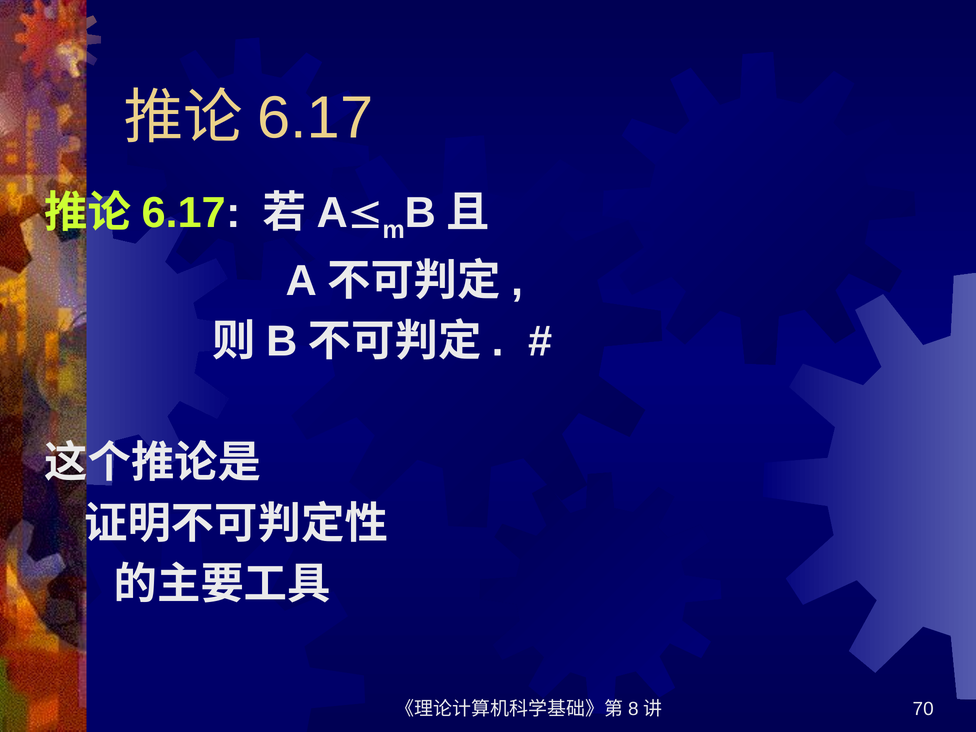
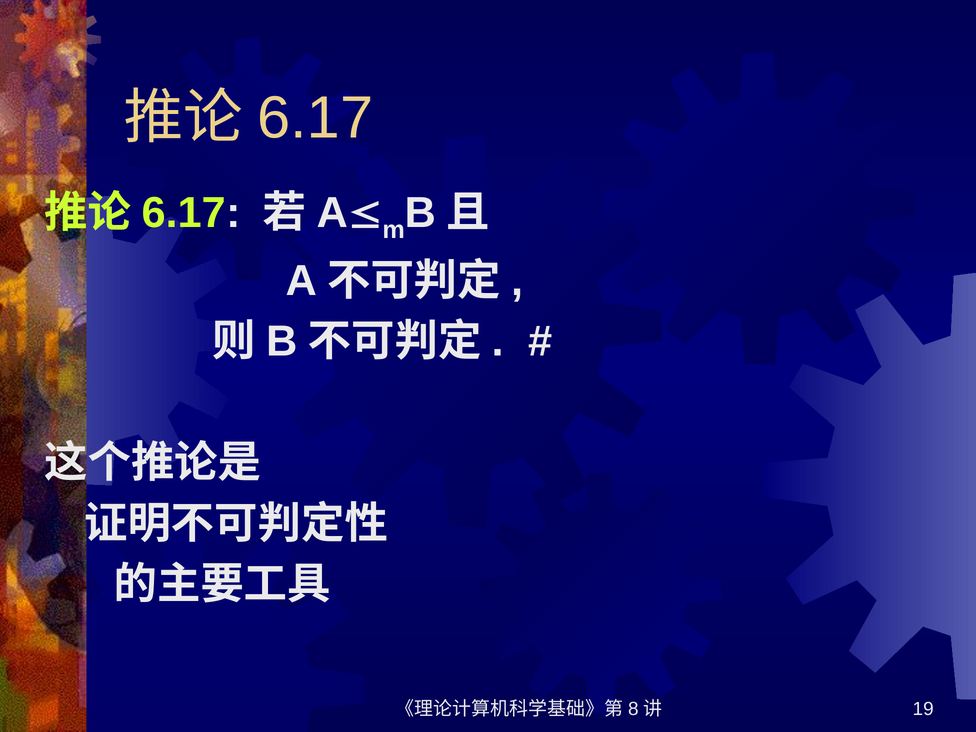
70: 70 -> 19
